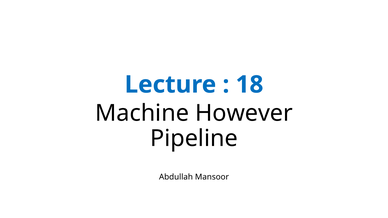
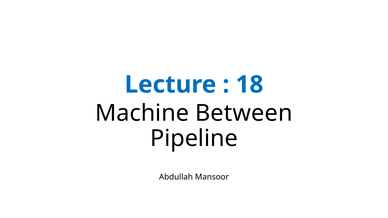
However: However -> Between
